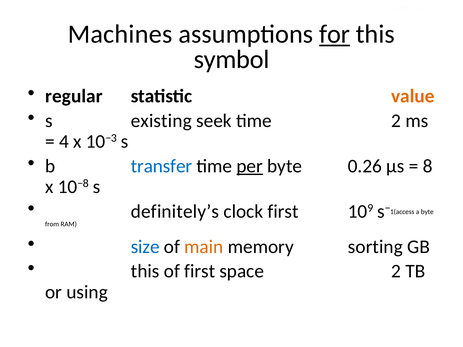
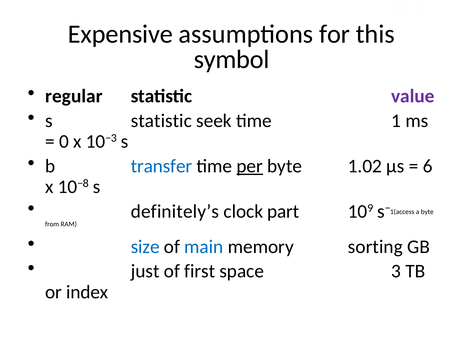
Machines: Machines -> Expensive
for underline: present -> none
value colour: orange -> purple
s existing: existing -> statistic
time 2: 2 -> 1
4: 4 -> 0
0.26: 0.26 -> 1.02
8: 8 -> 6
clock first: first -> part
main colour: orange -> blue
this at (145, 271): this -> just
space 2: 2 -> 3
using: using -> index
